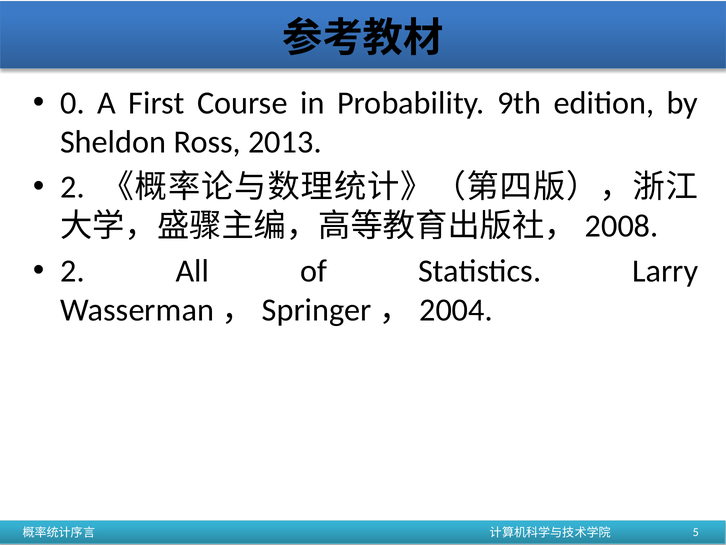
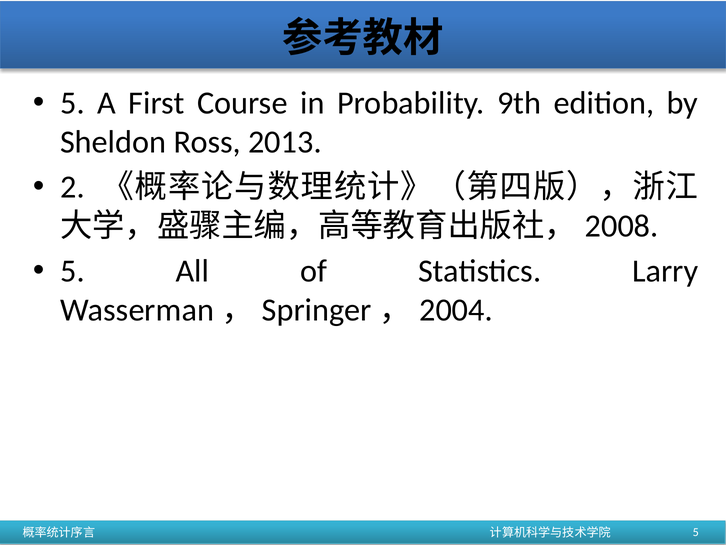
0 at (72, 103): 0 -> 5
2 at (72, 271): 2 -> 5
